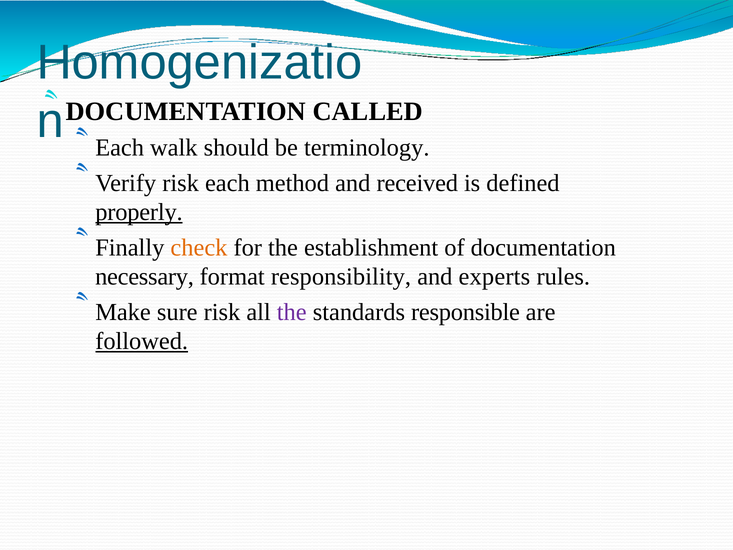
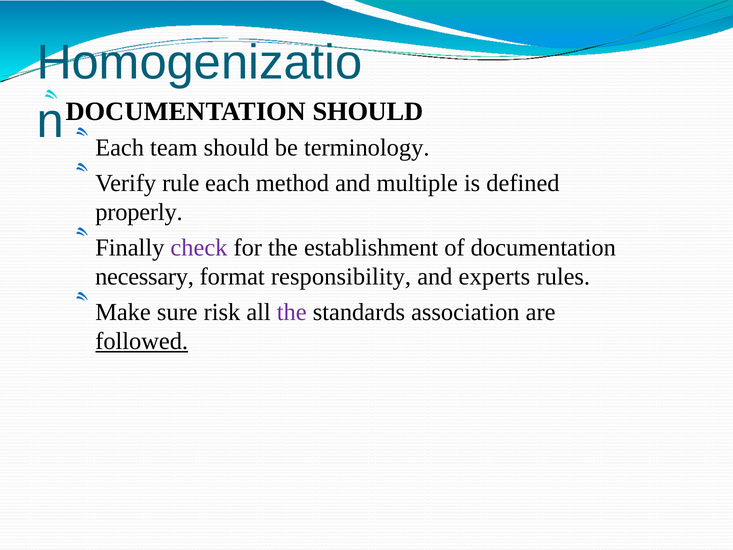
DOCUMENTATION CALLED: CALLED -> SHOULD
walk: walk -> team
Verify risk: risk -> rule
received: received -> multiple
properly underline: present -> none
check colour: orange -> purple
responsible: responsible -> association
